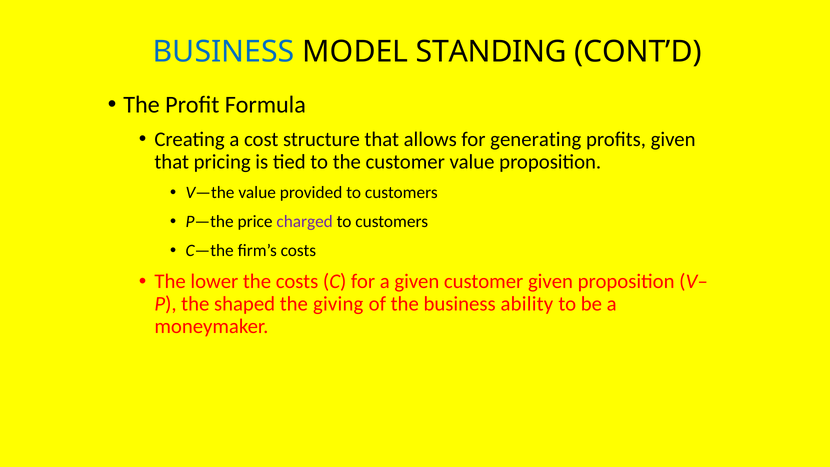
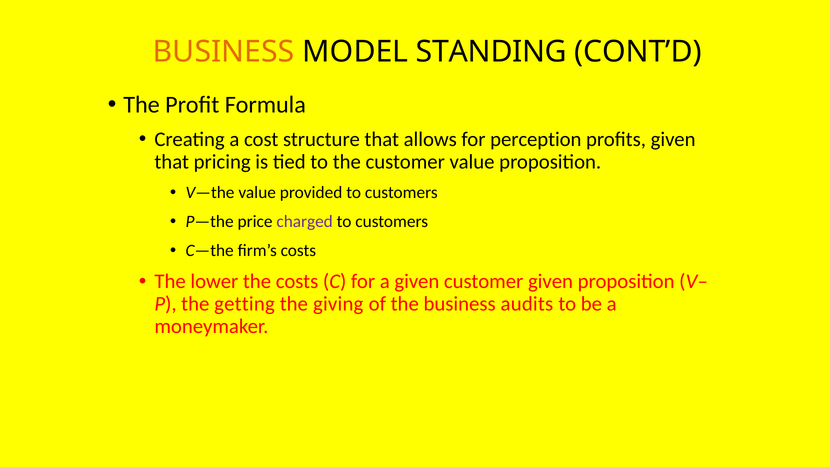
BUSINESS at (224, 52) colour: blue -> orange
generating: generating -> perception
shaped: shaped -> getting
ability: ability -> audits
